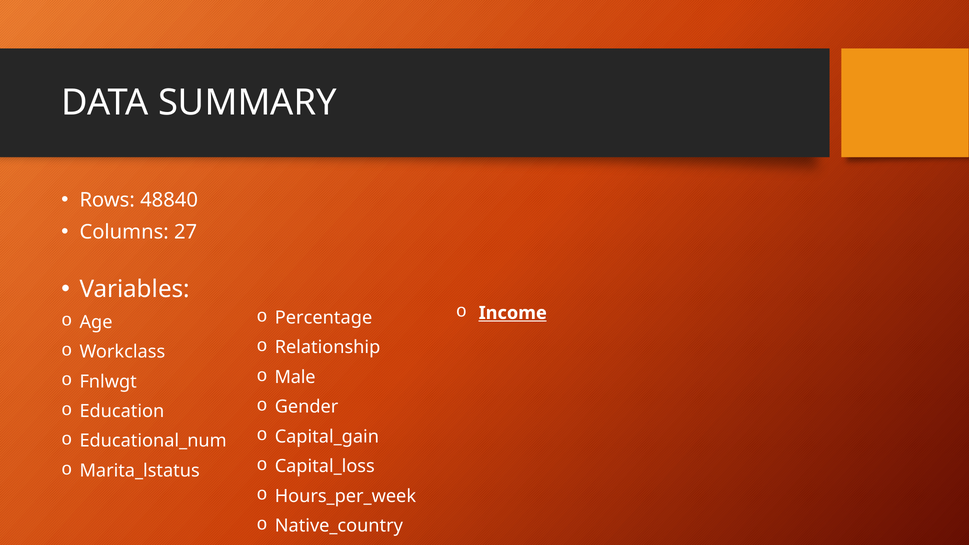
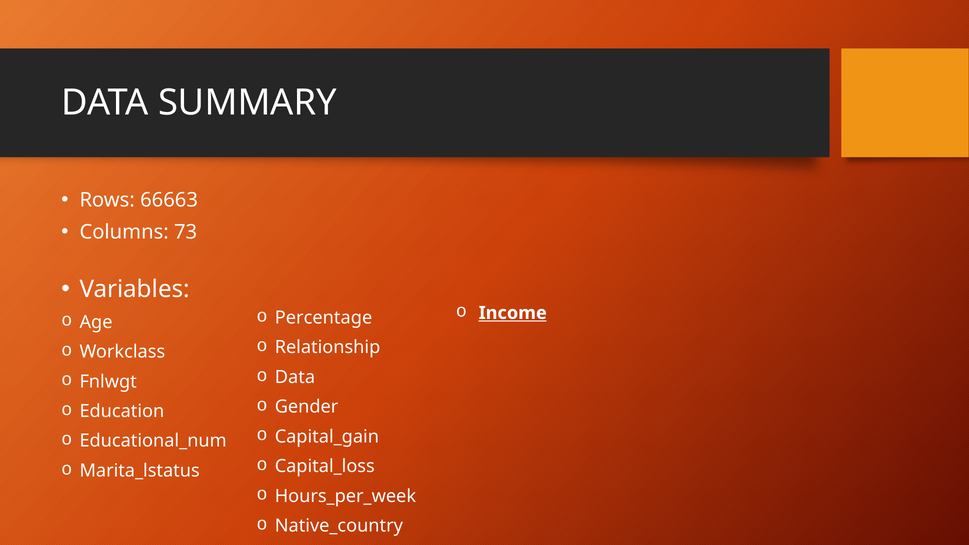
48840: 48840 -> 66663
27: 27 -> 73
Male at (295, 377): Male -> Data
